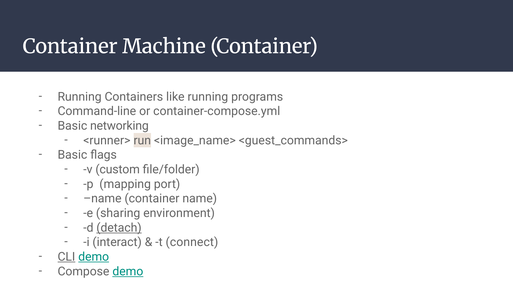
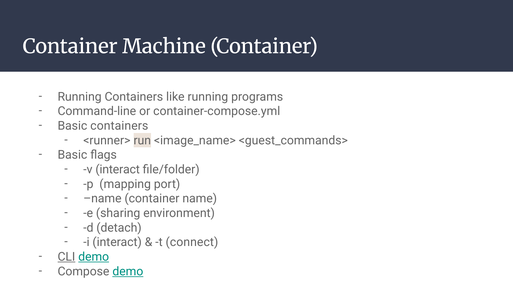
Basic networking: networking -> containers
v custom: custom -> interact
detach underline: present -> none
